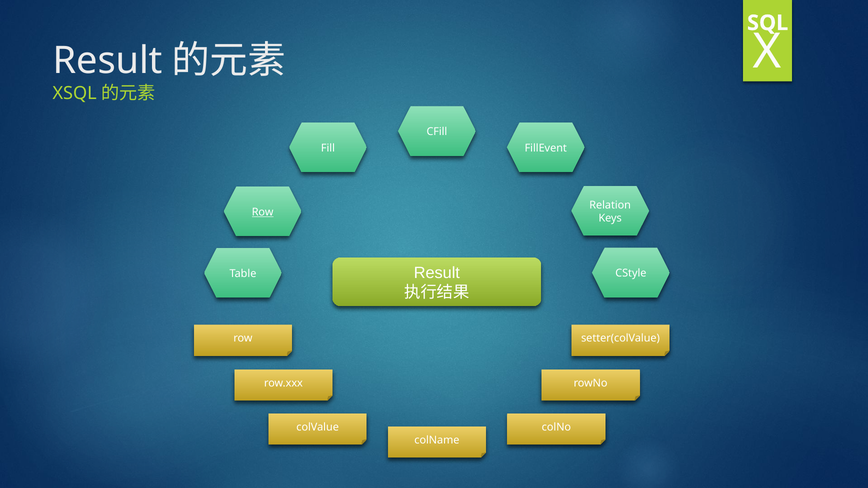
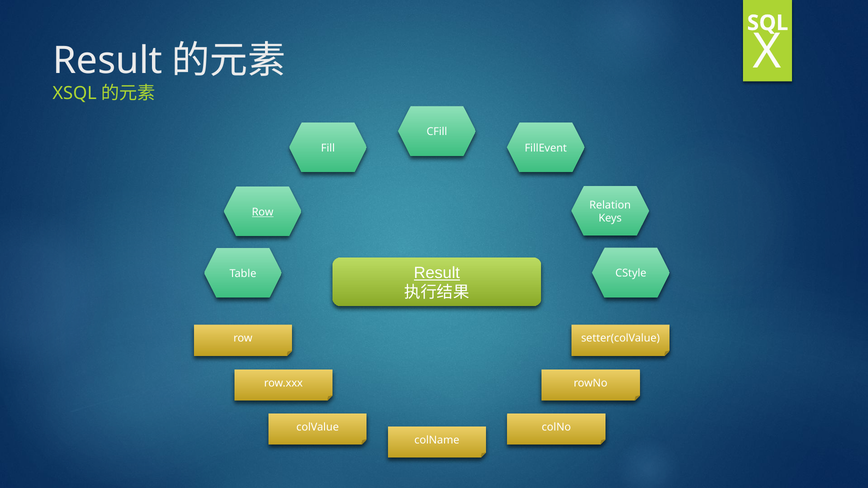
Result at (437, 273) underline: none -> present
